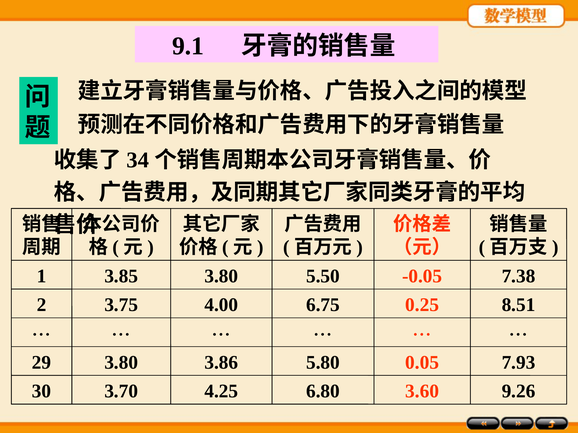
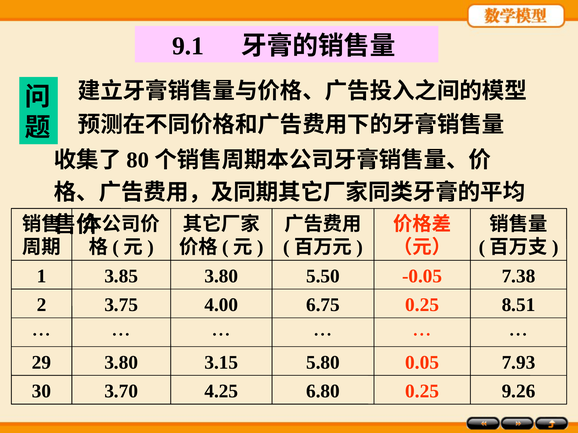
34: 34 -> 80
3.86: 3.86 -> 3.15
3.60 at (422, 392): 3.60 -> 0.25
